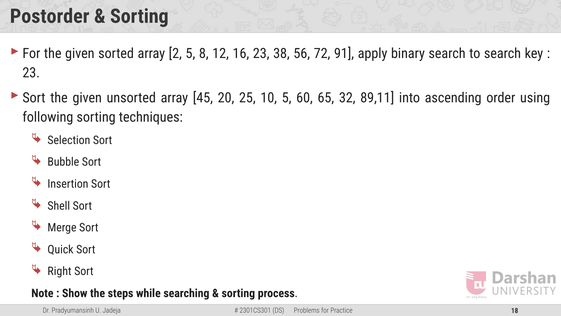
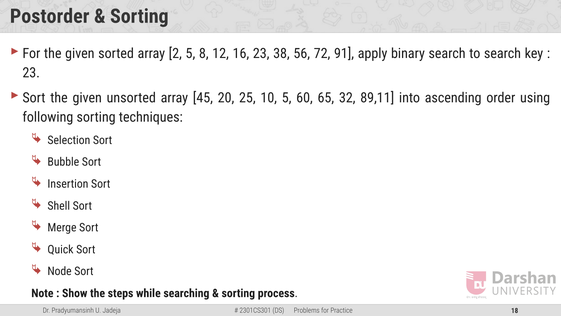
Right: Right -> Node
